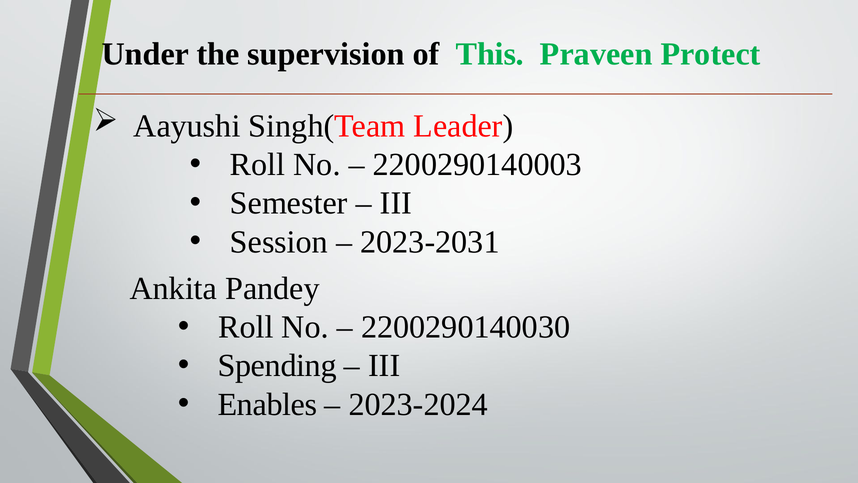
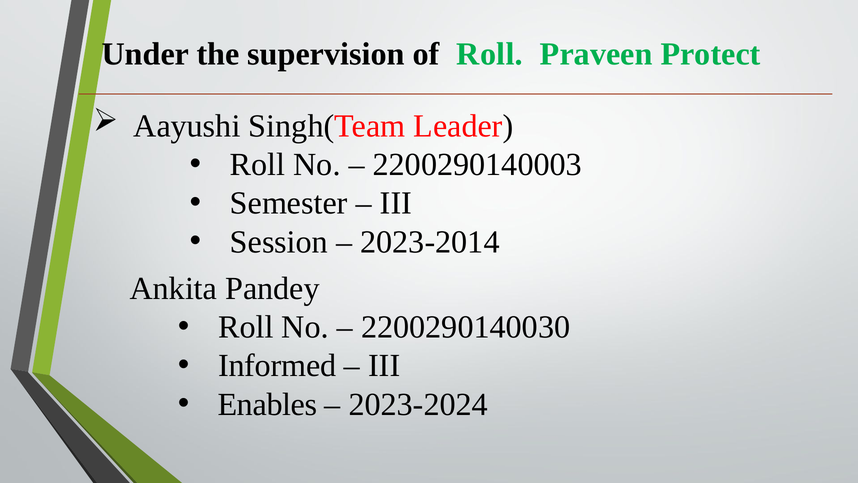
of This: This -> Roll
2023-2031: 2023-2031 -> 2023-2014
Spending: Spending -> Informed
